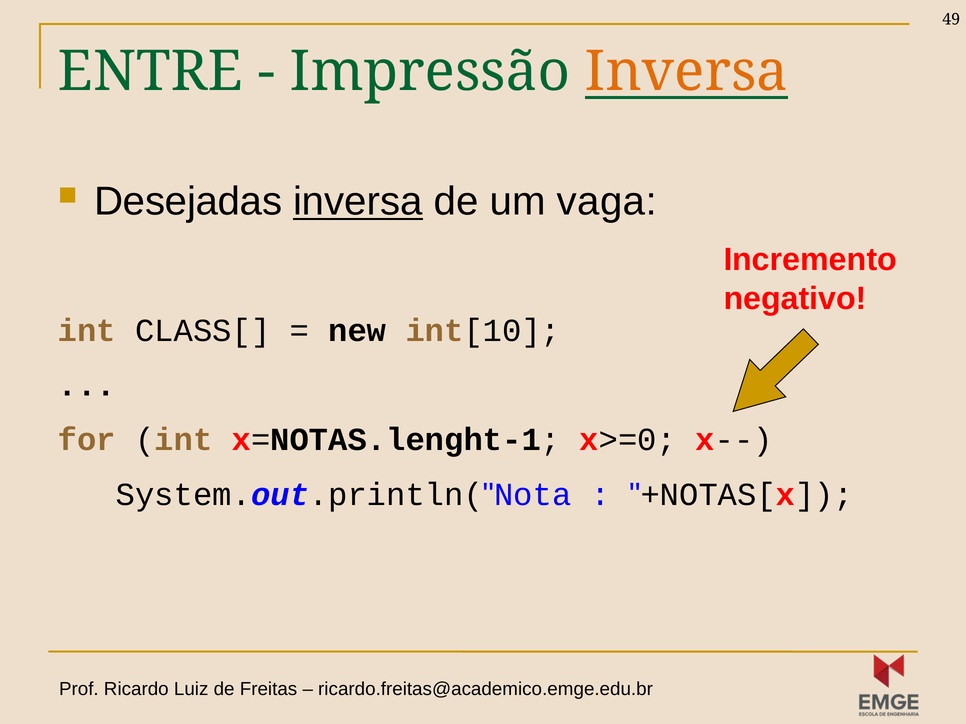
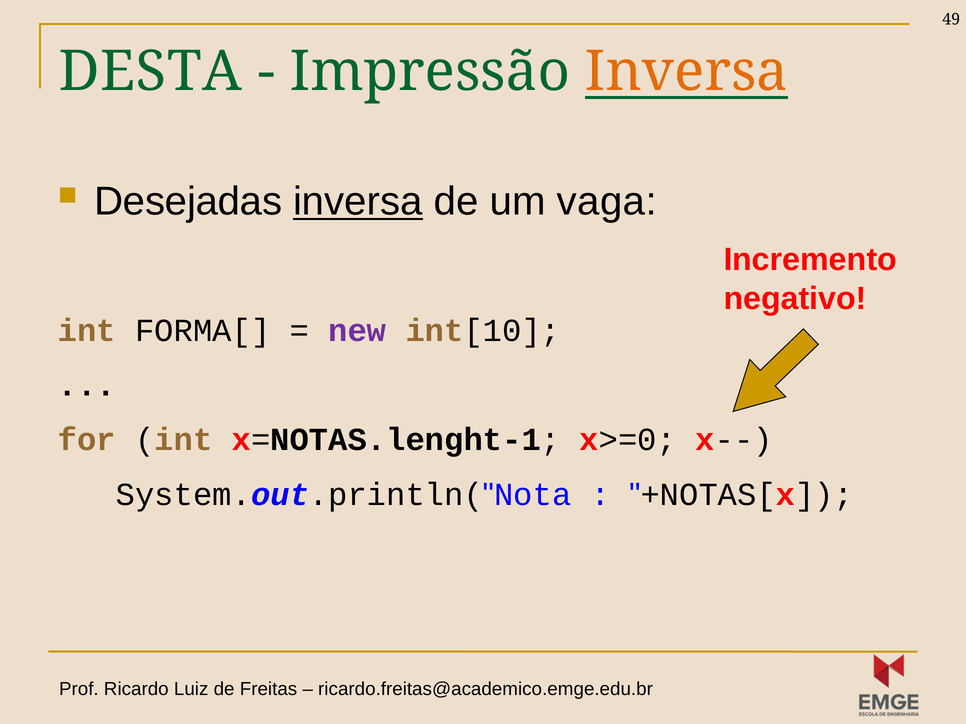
ENTRE: ENTRE -> DESTA
CLASS[: CLASS[ -> FORMA[
new colour: black -> purple
